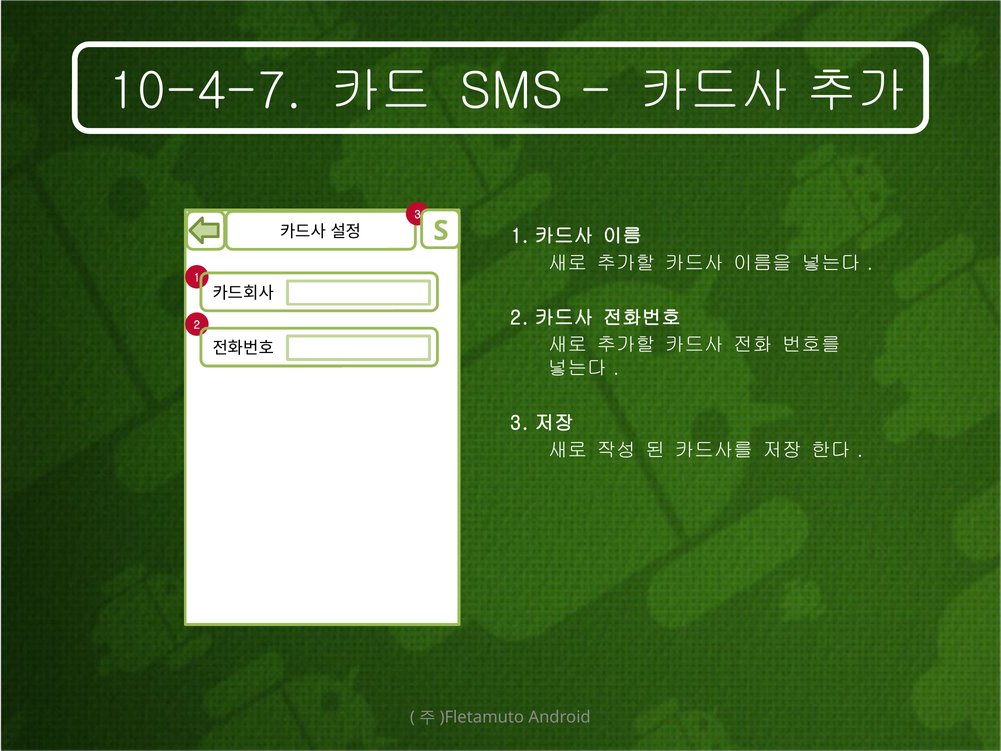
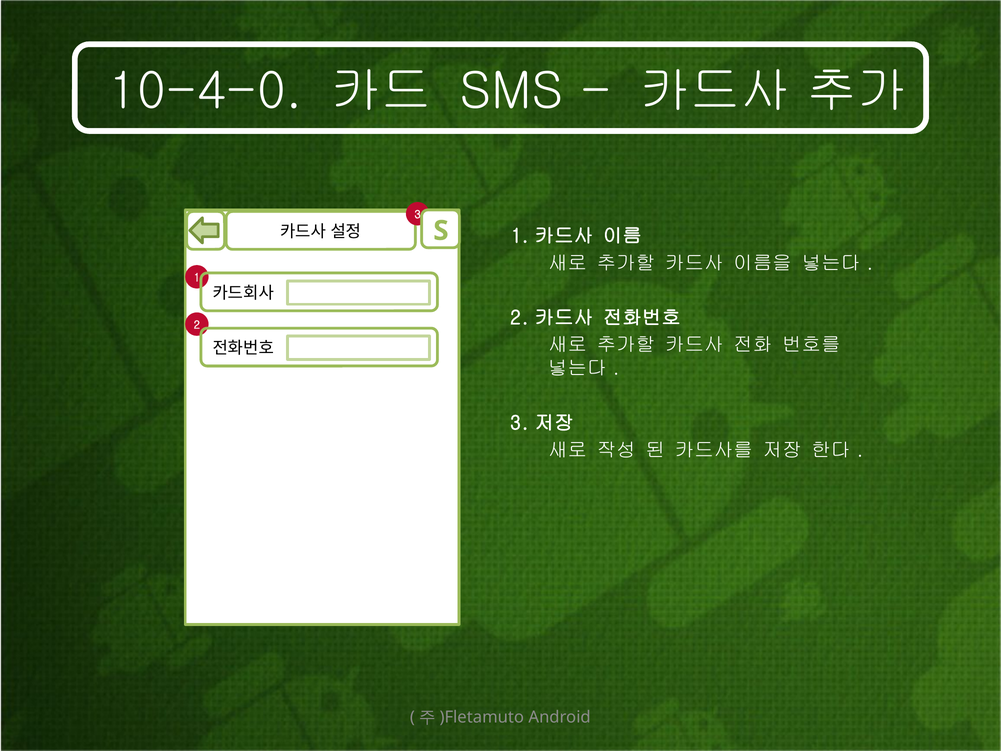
10-4-7: 10-4-7 -> 10-4-0
